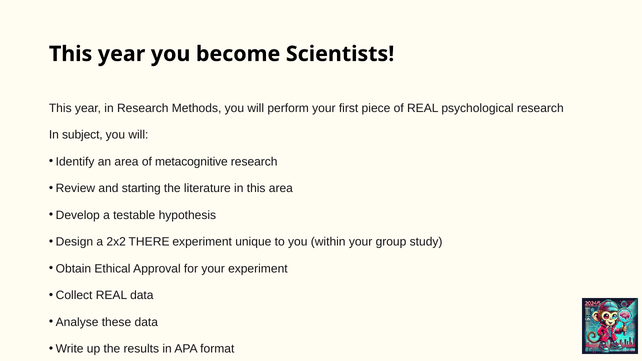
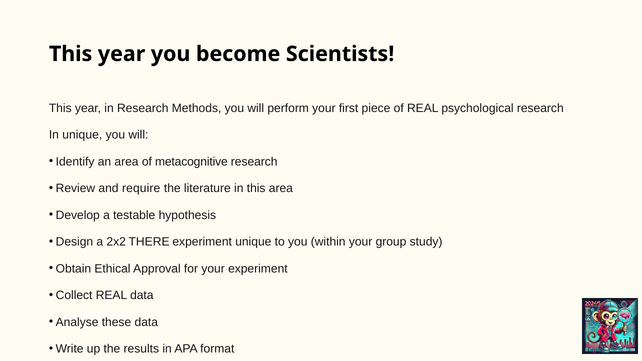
In subject: subject -> unique
starting: starting -> require
